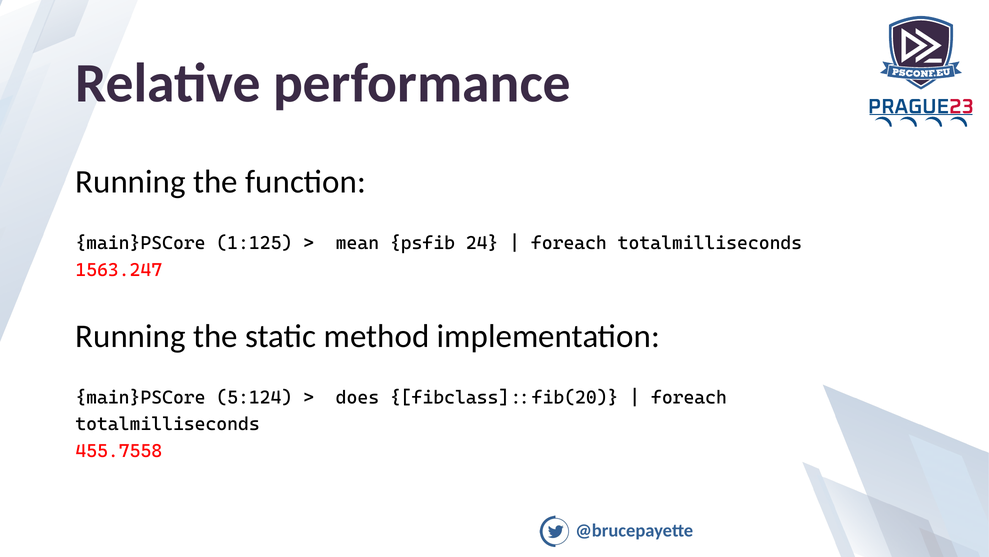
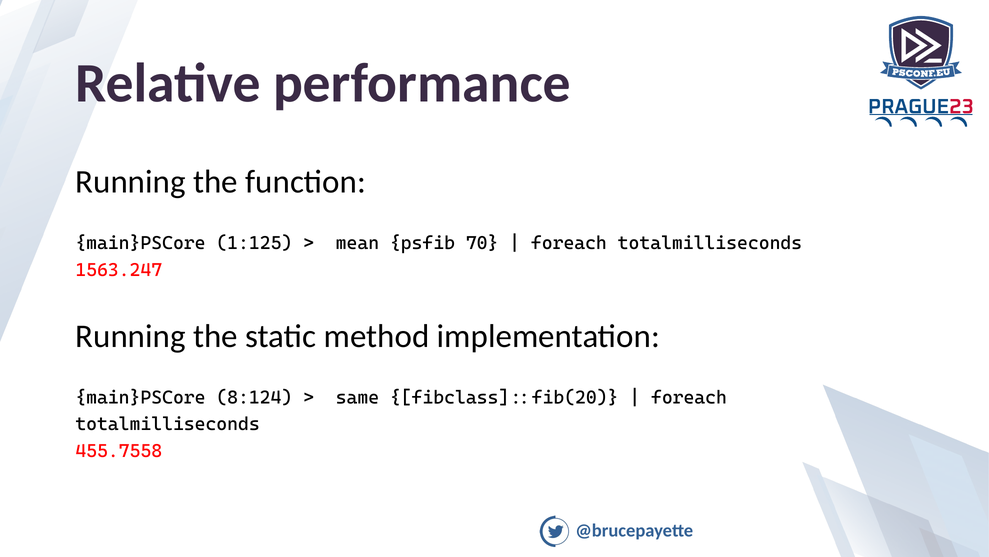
24: 24 -> 70
5:124: 5:124 -> 8:124
does: does -> same
